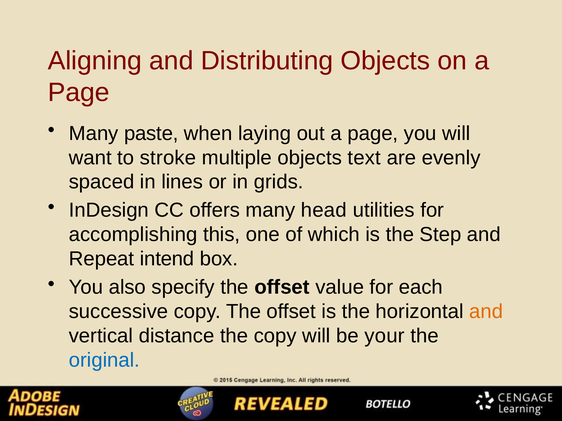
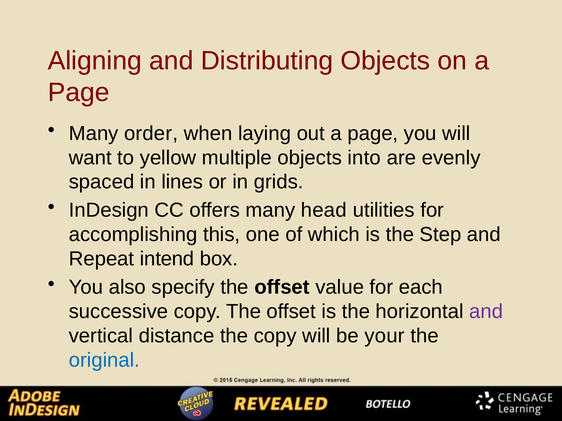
paste: paste -> order
stroke: stroke -> yellow
text: text -> into
and at (486, 312) colour: orange -> purple
